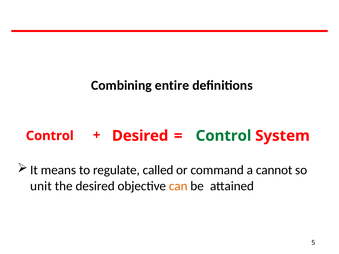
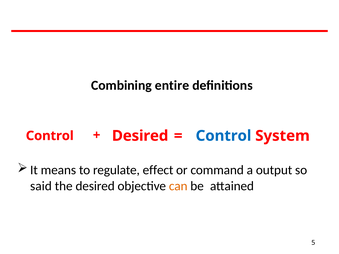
Control at (224, 136) colour: green -> blue
called: called -> effect
cannot: cannot -> output
unit: unit -> said
